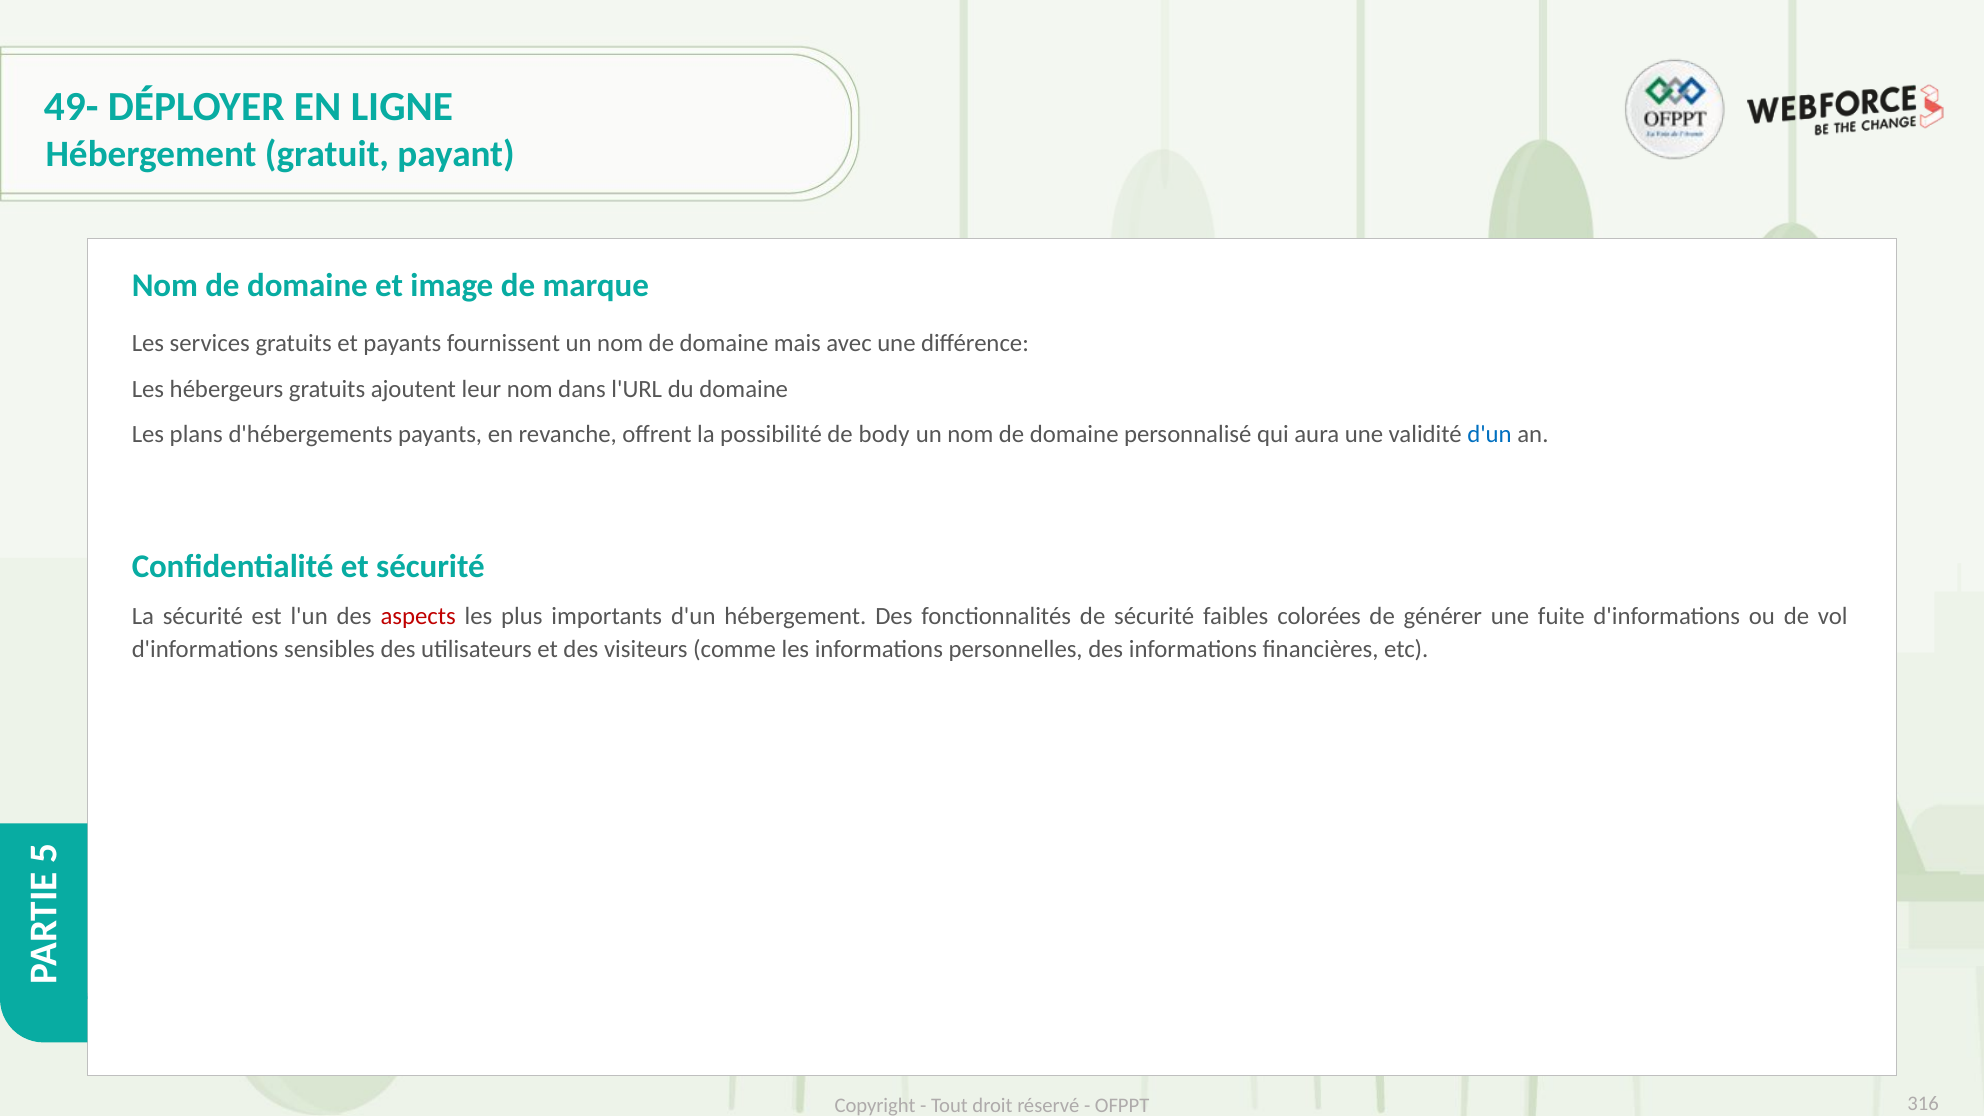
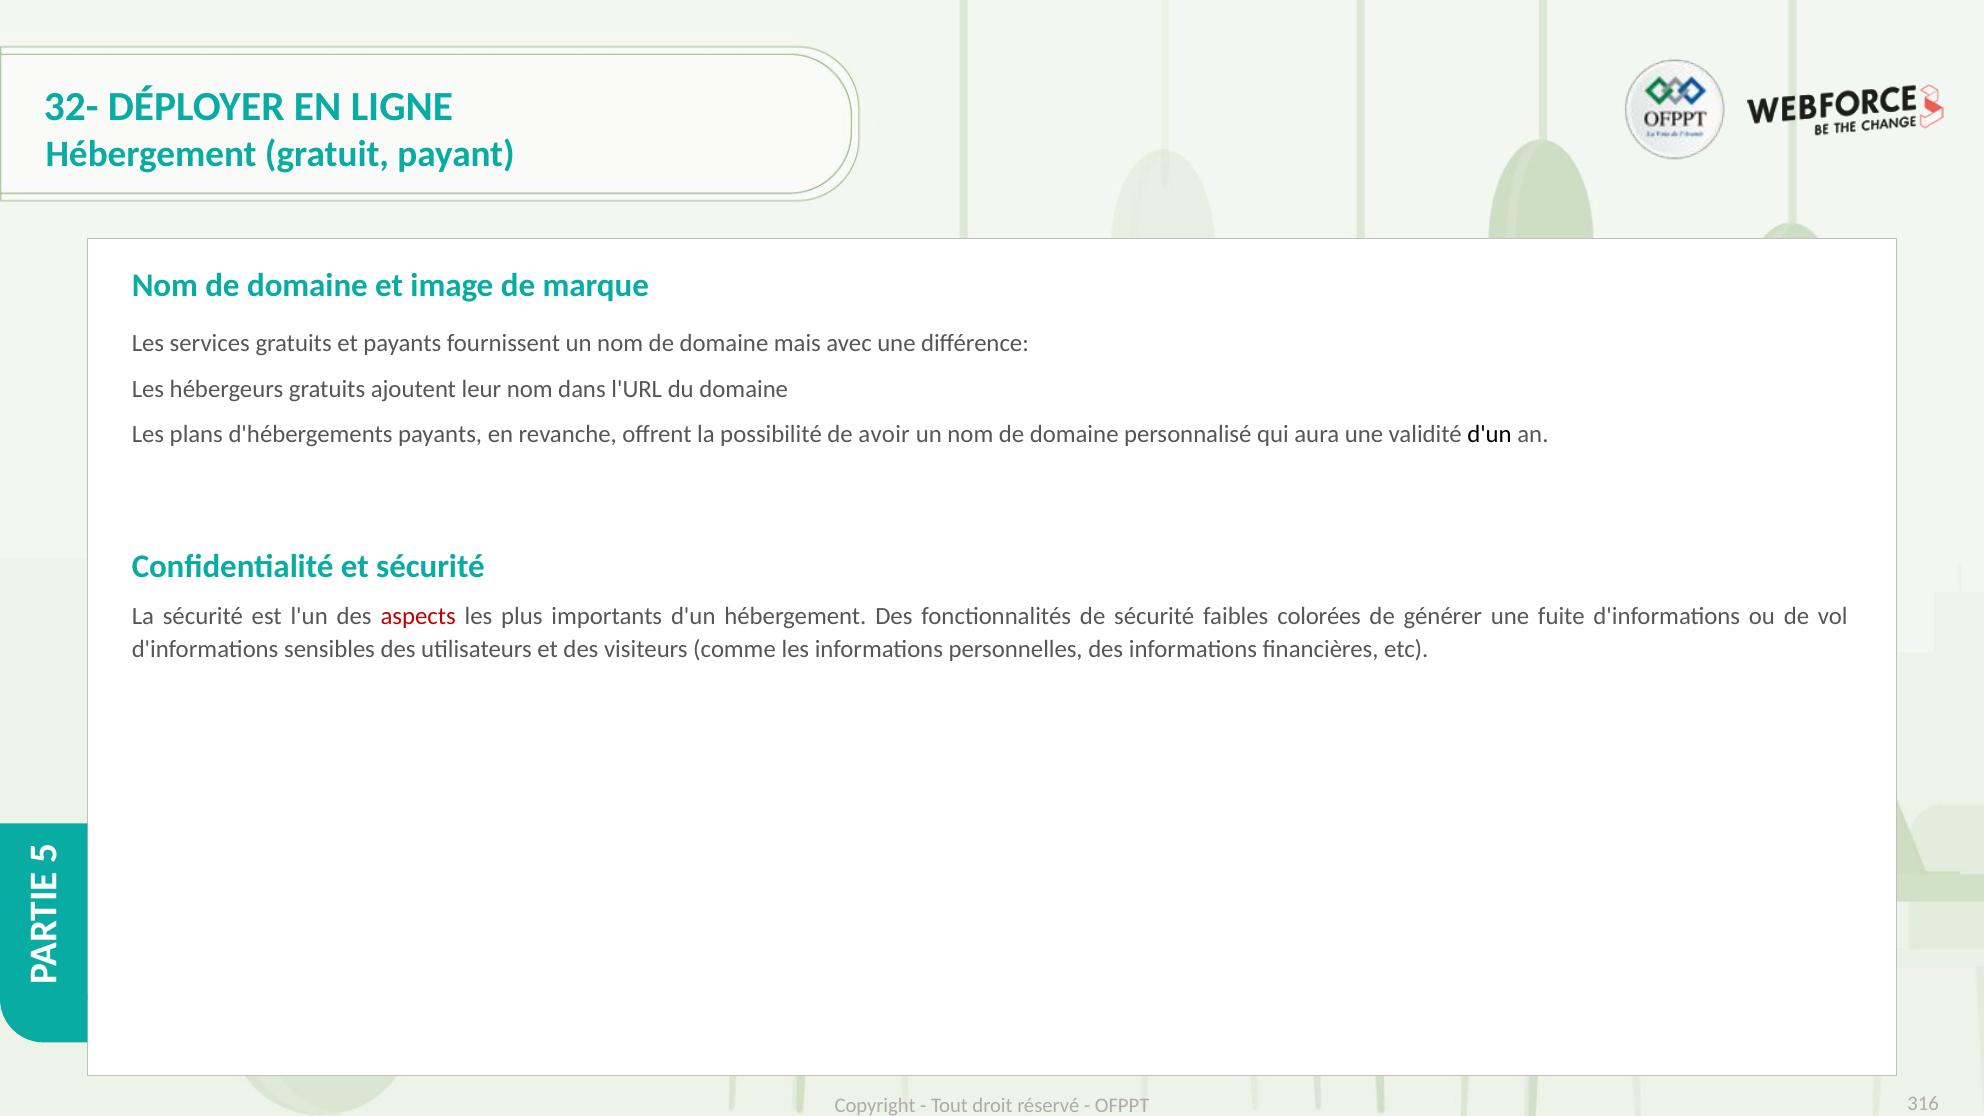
49-: 49- -> 32-
body: body -> avoir
d'un at (1490, 434) colour: blue -> black
